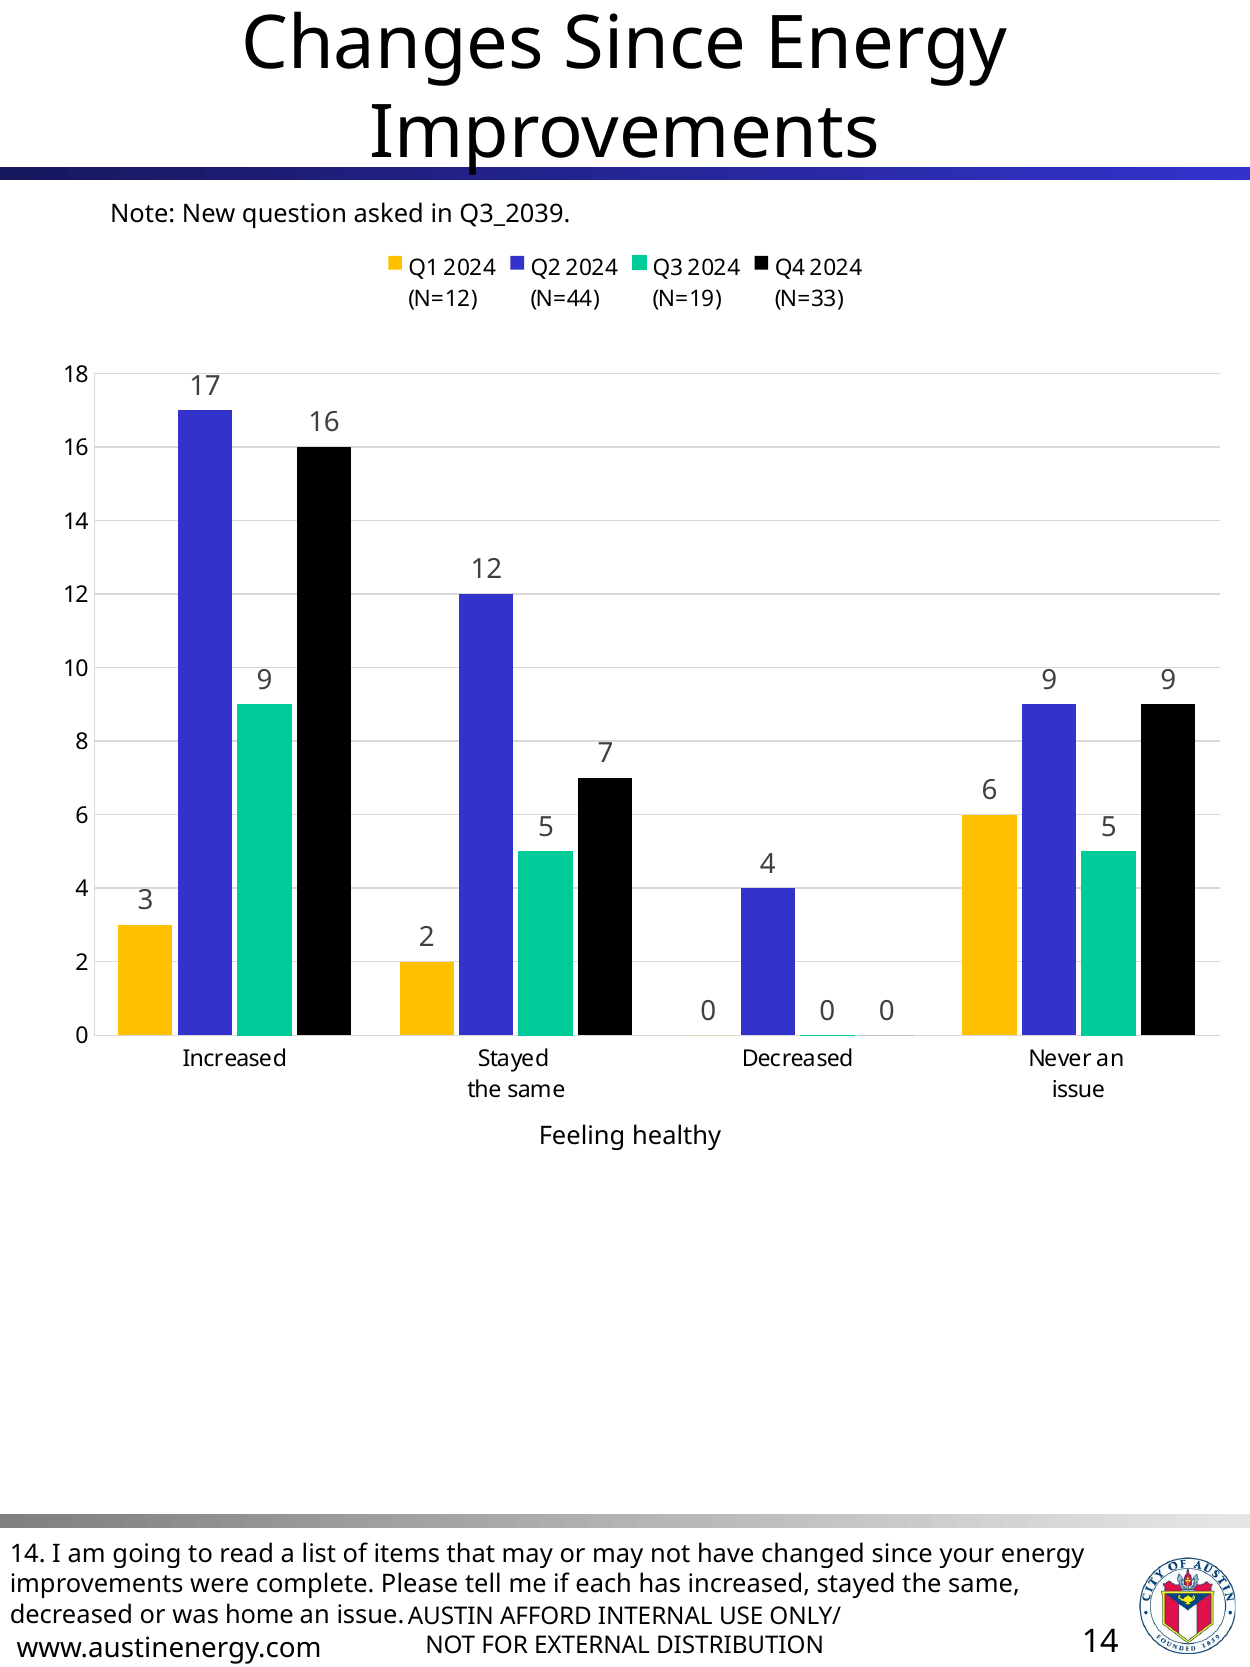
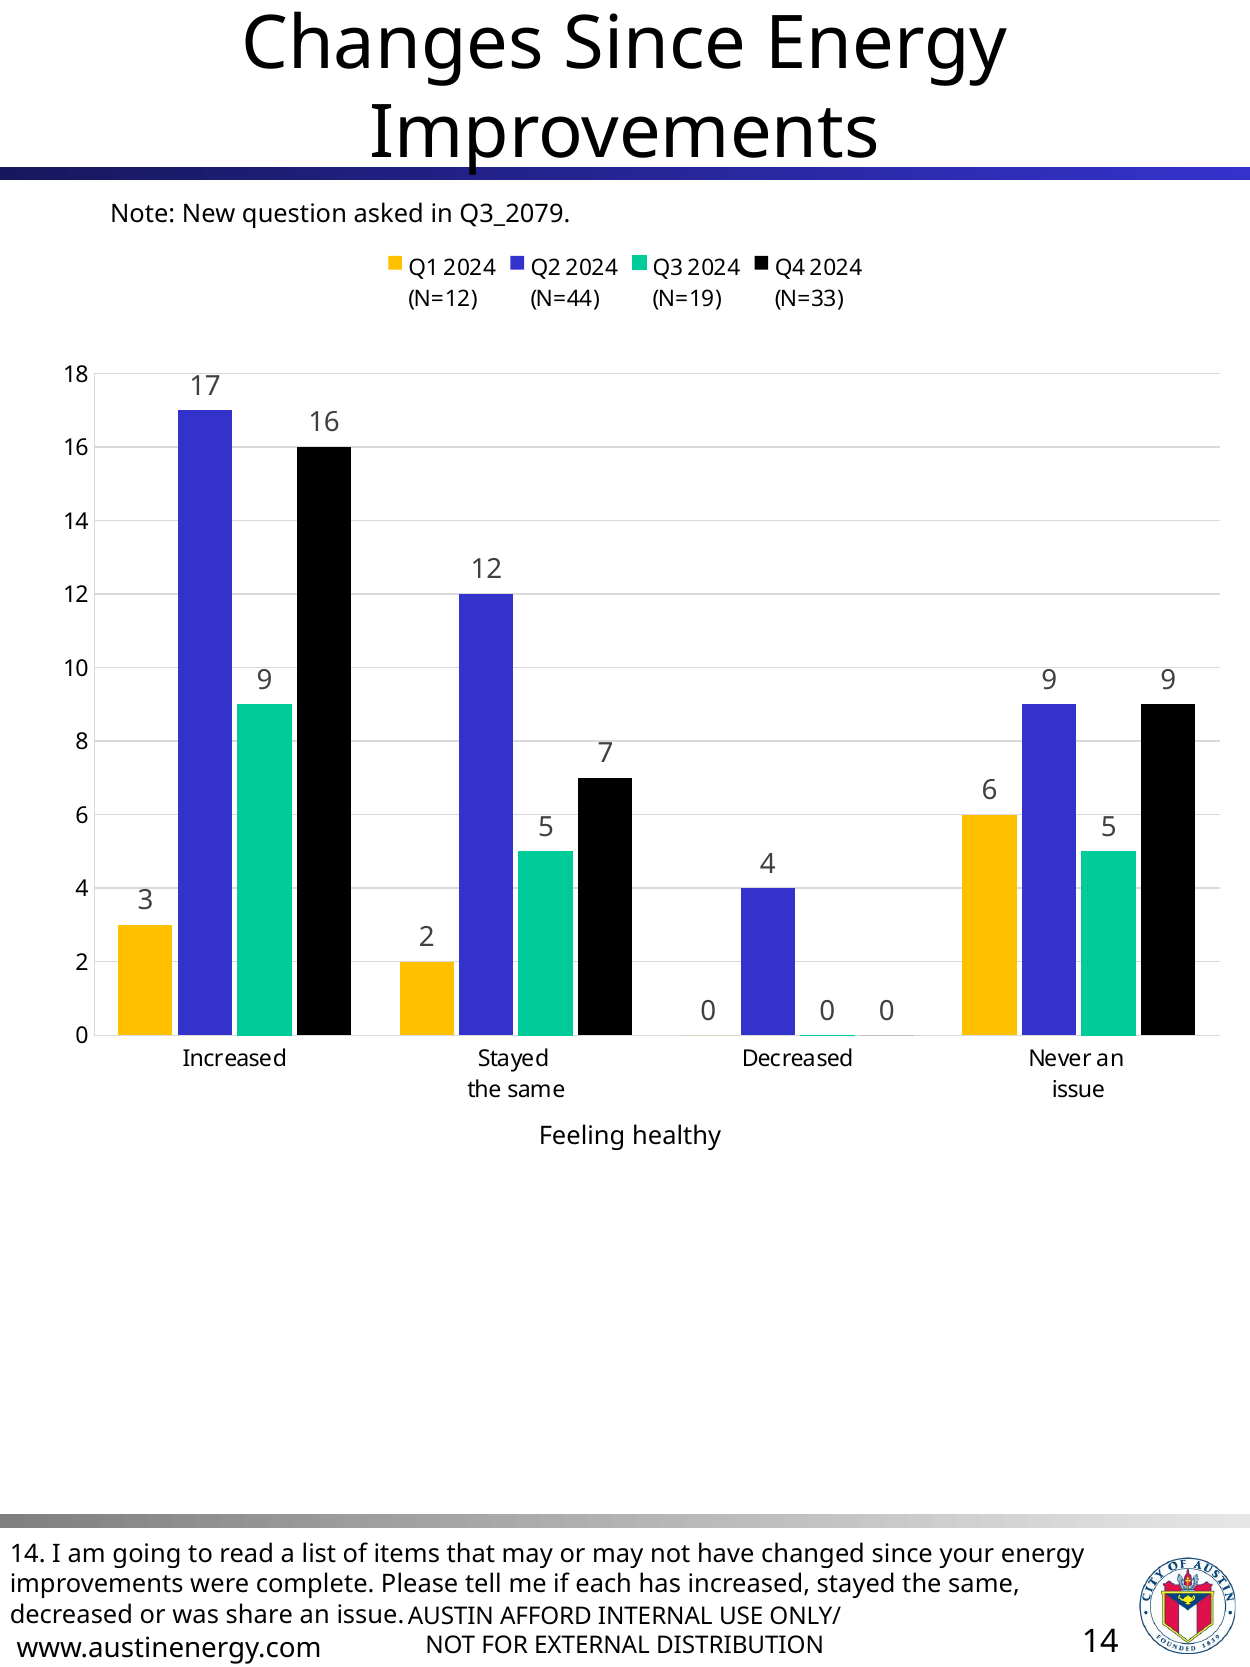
Q3_2039: Q3_2039 -> Q3_2079
home: home -> share
